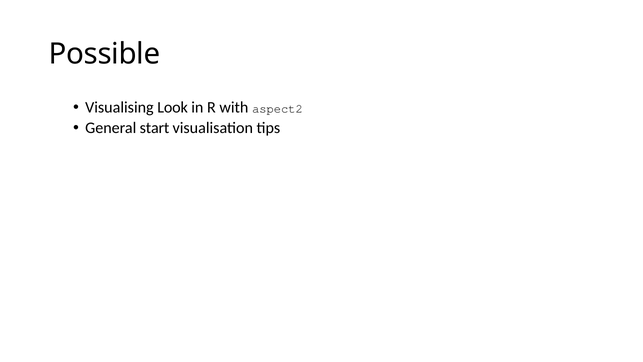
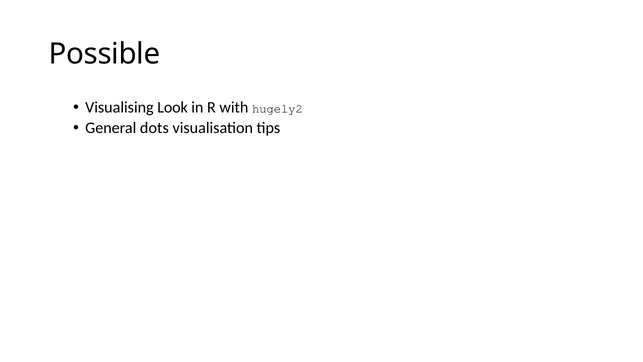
aspect2: aspect2 -> hugely2
start: start -> dots
